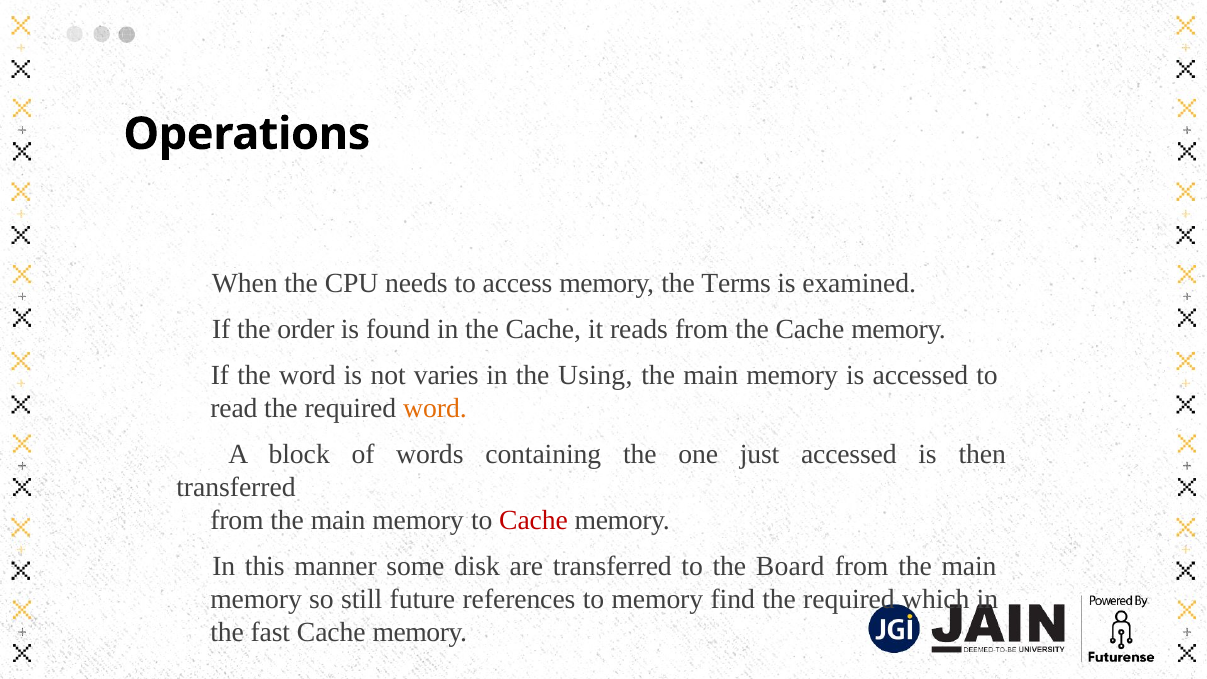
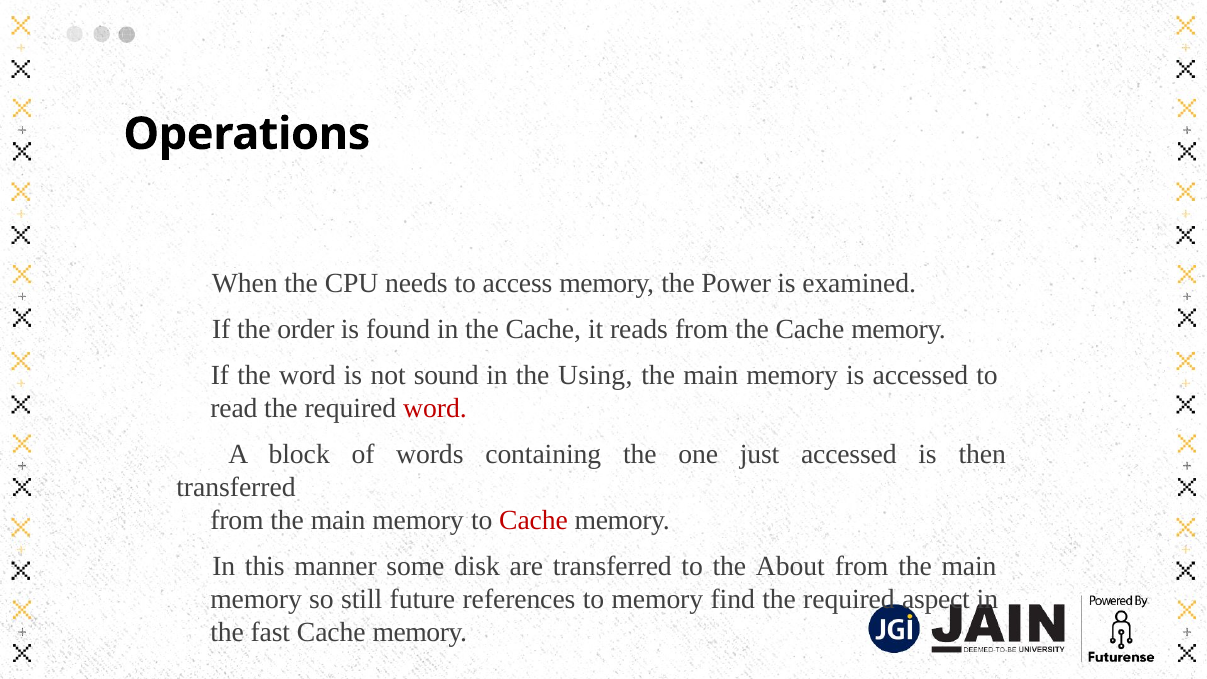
Terms: Terms -> Power
varies: varies -> sound
word at (435, 408) colour: orange -> red
Board: Board -> About
which: which -> aspect
